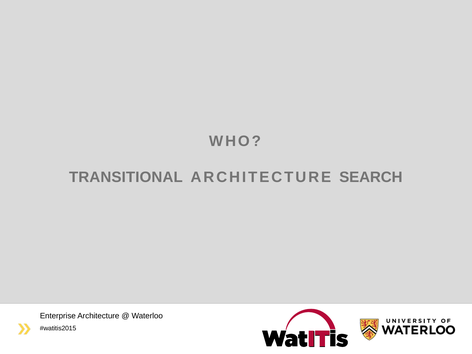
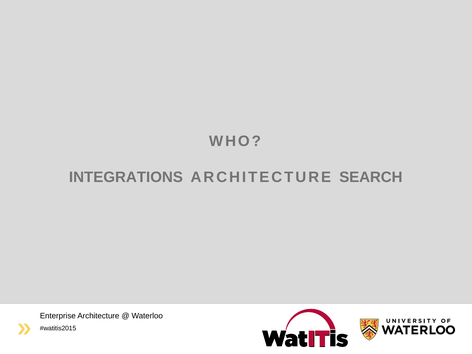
TRANSITIONAL: TRANSITIONAL -> INTEGRATIONS
